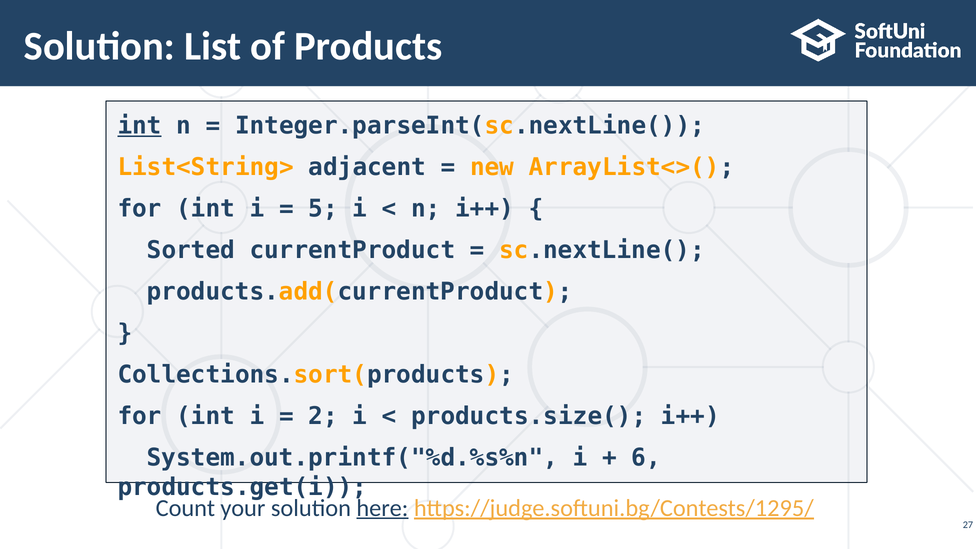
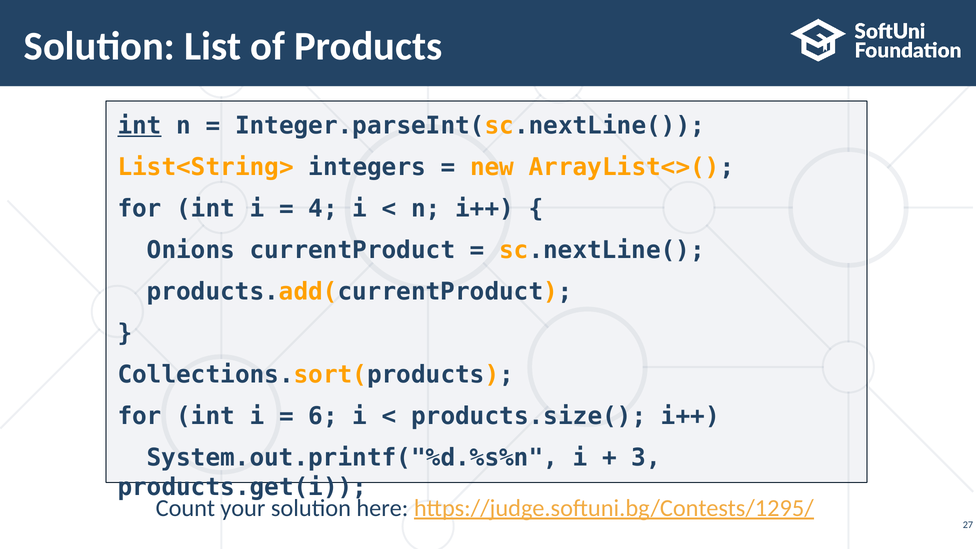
adjacent: adjacent -> integers
5: 5 -> 4
Sorted: Sorted -> Onions
2: 2 -> 6
6: 6 -> 3
here underline: present -> none
